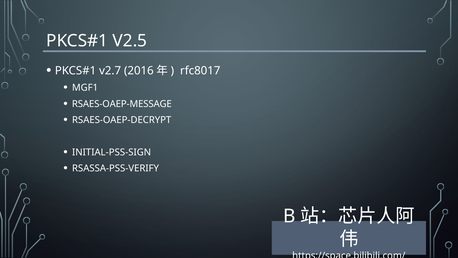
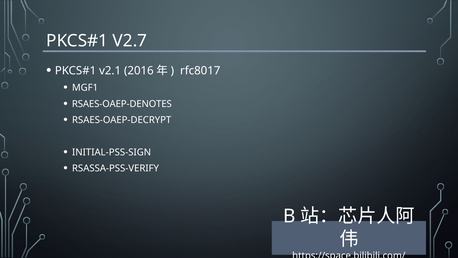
V2.5: V2.5 -> V2.7
v2.7: v2.7 -> v2.1
RSAES-OAEP-MESSAGE: RSAES-OAEP-MESSAGE -> RSAES-OAEP-DENOTES
